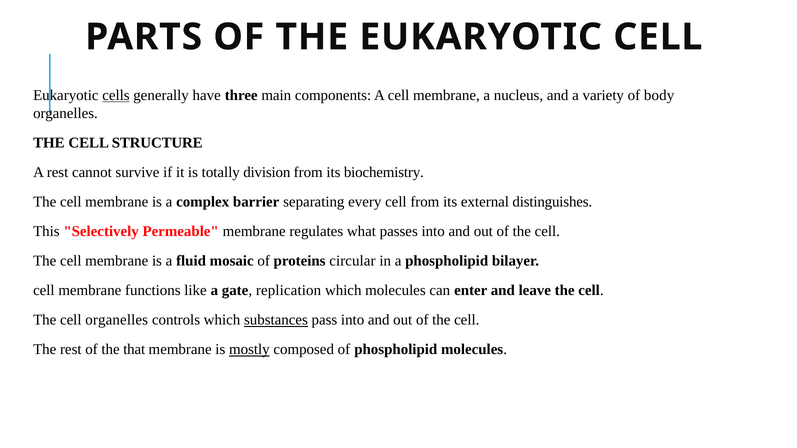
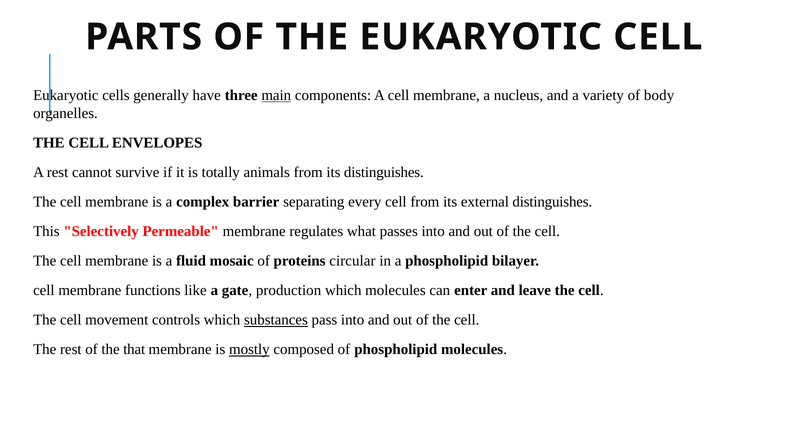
cells underline: present -> none
main underline: none -> present
STRUCTURE: STRUCTURE -> ENVELOPES
division: division -> animals
its biochemistry: biochemistry -> distinguishes
replication: replication -> production
cell organelles: organelles -> movement
